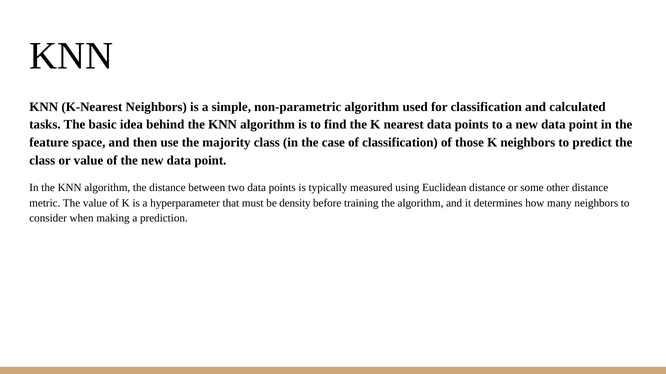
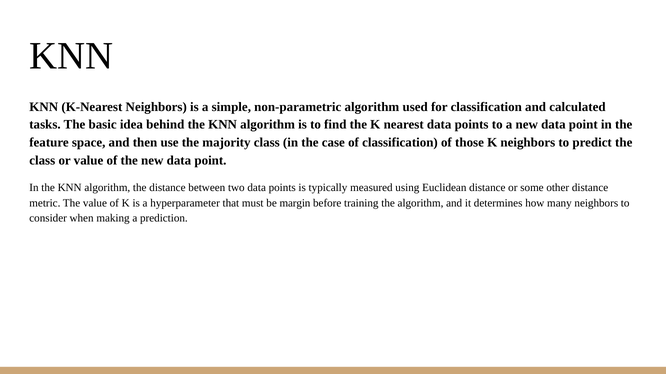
density: density -> margin
